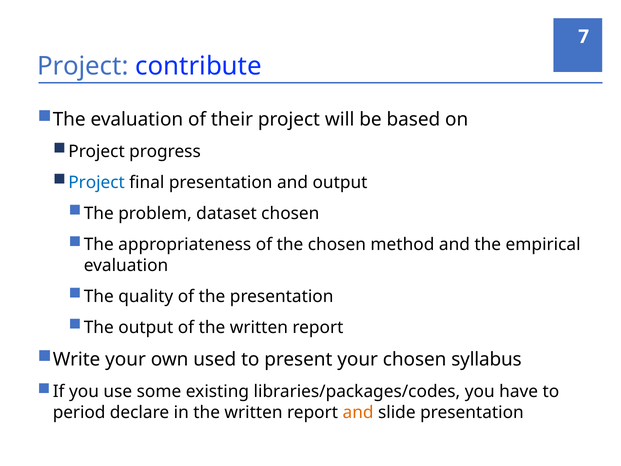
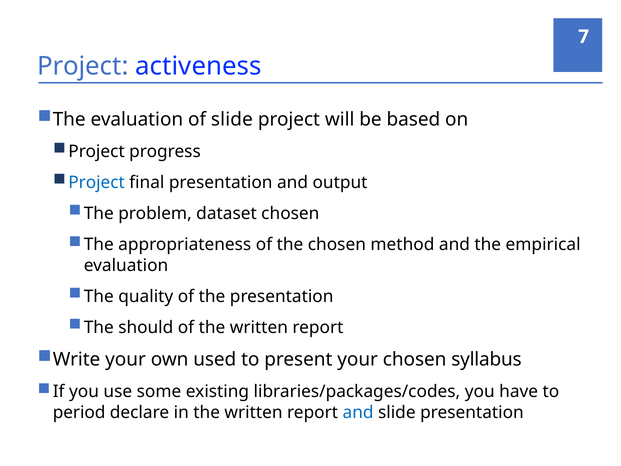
contribute: contribute -> activeness
of their: their -> slide
The output: output -> should
and at (358, 412) colour: orange -> blue
